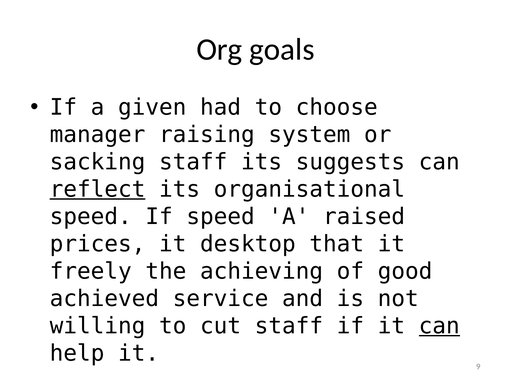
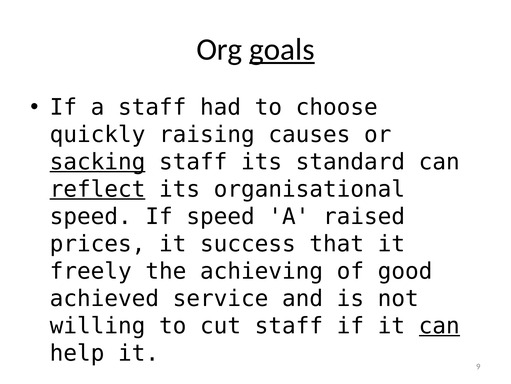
goals underline: none -> present
a given: given -> staff
manager: manager -> quickly
system: system -> causes
sacking underline: none -> present
suggests: suggests -> standard
desktop: desktop -> success
